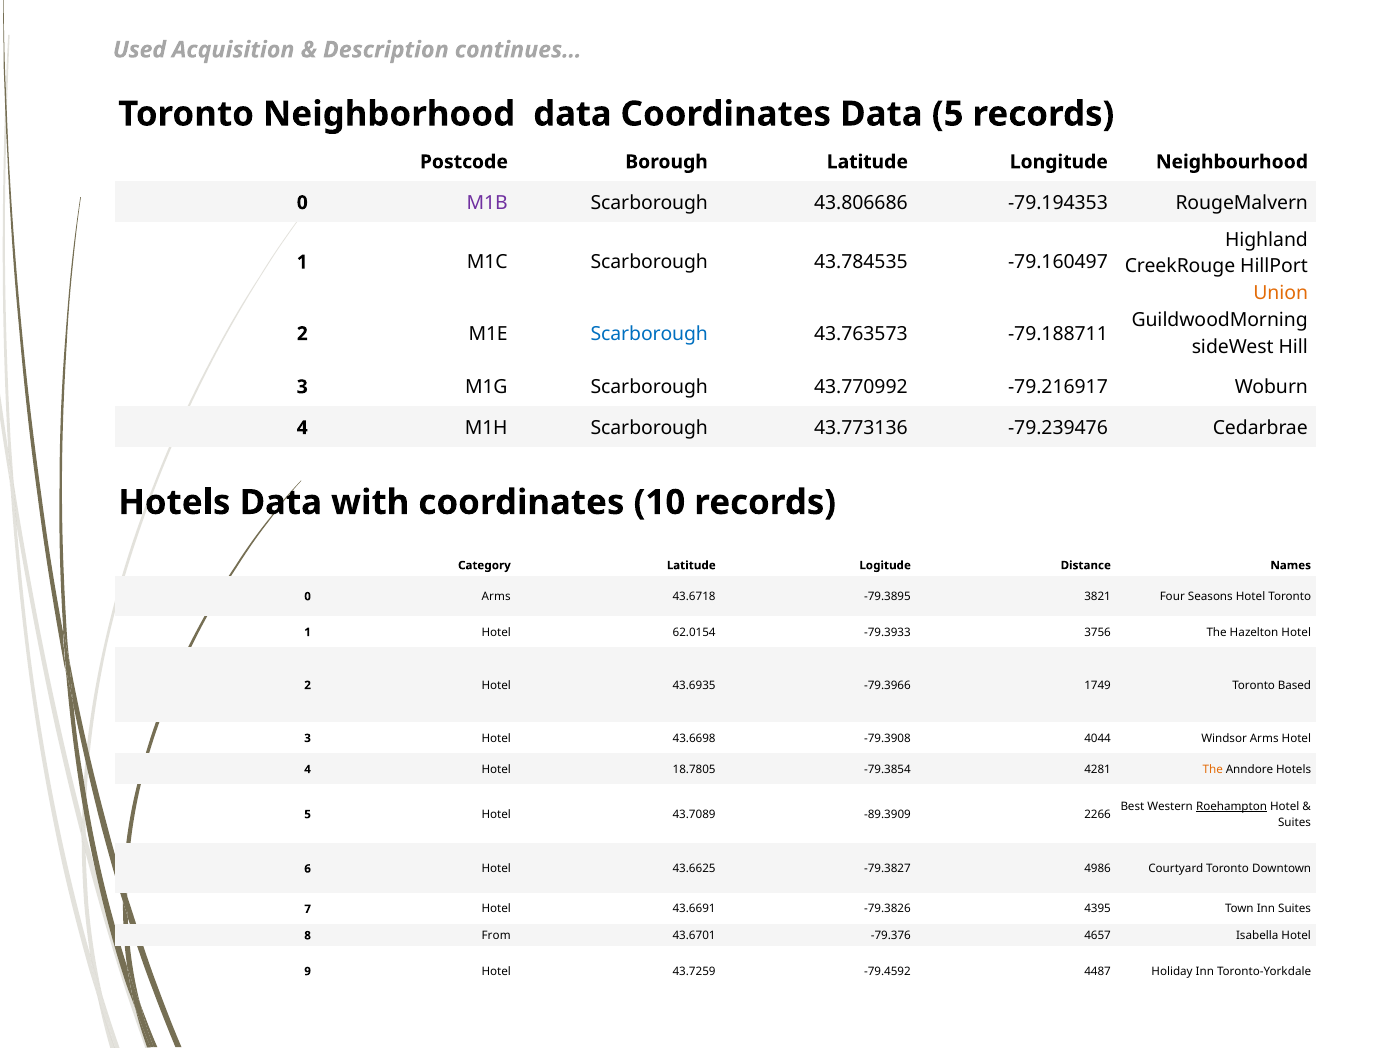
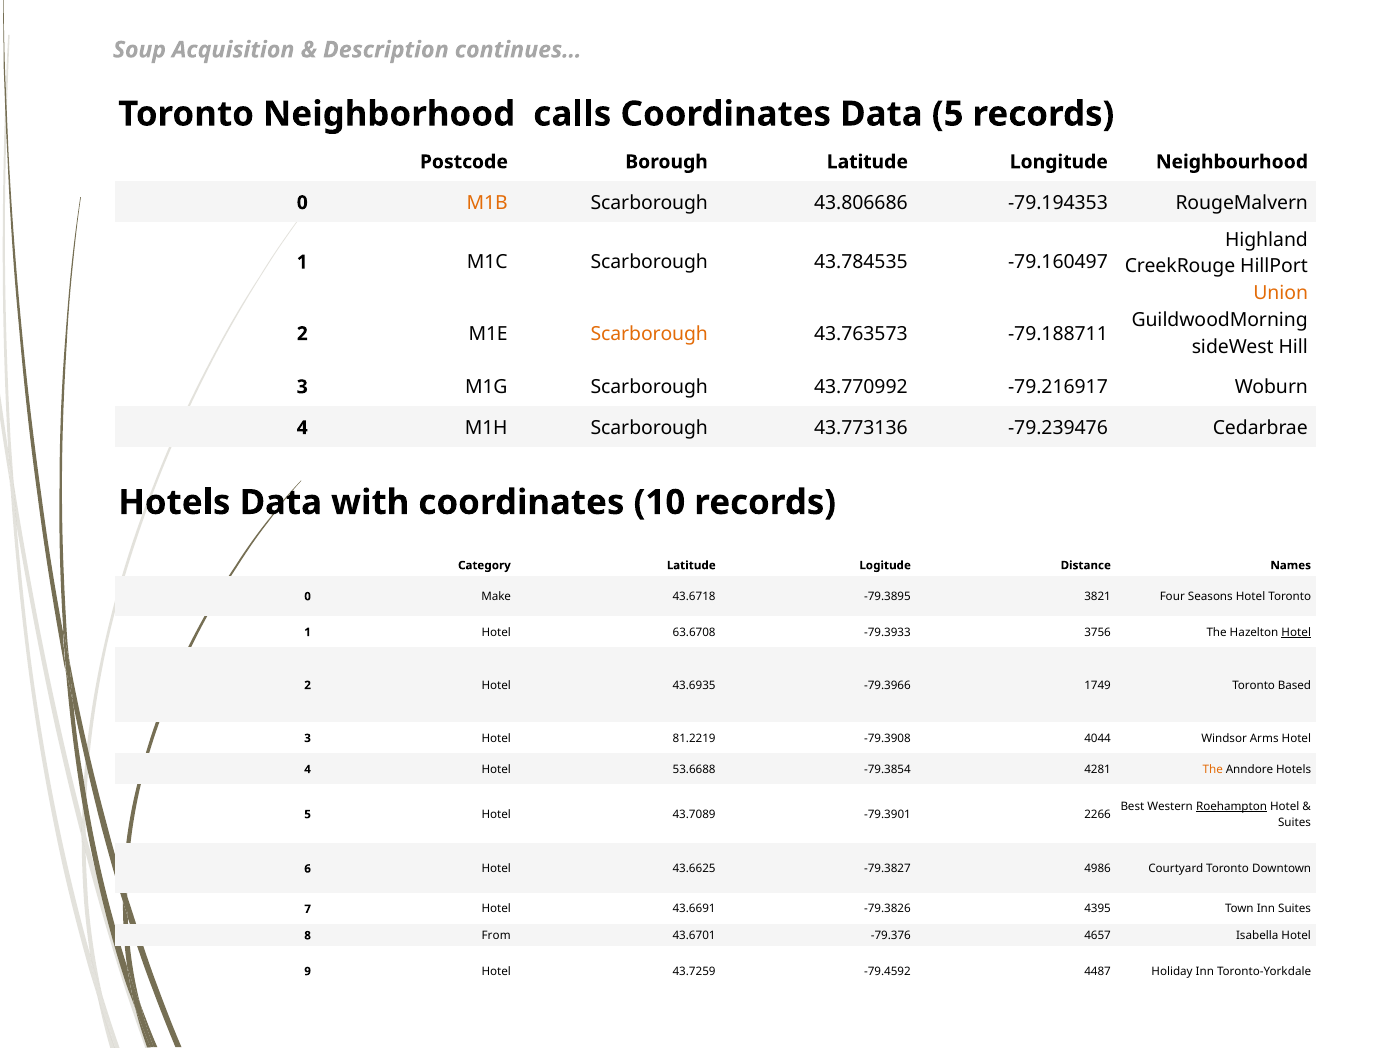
Used: Used -> Soup
Neighborhood data: data -> calls
M1B colour: purple -> orange
Scarborough at (649, 334) colour: blue -> orange
0 Arms: Arms -> Make
62.0154: 62.0154 -> 63.6708
Hotel at (1296, 632) underline: none -> present
43.6698: 43.6698 -> 81.2219
18.7805: 18.7805 -> 53.6688
-89.3909: -89.3909 -> -79.3901
